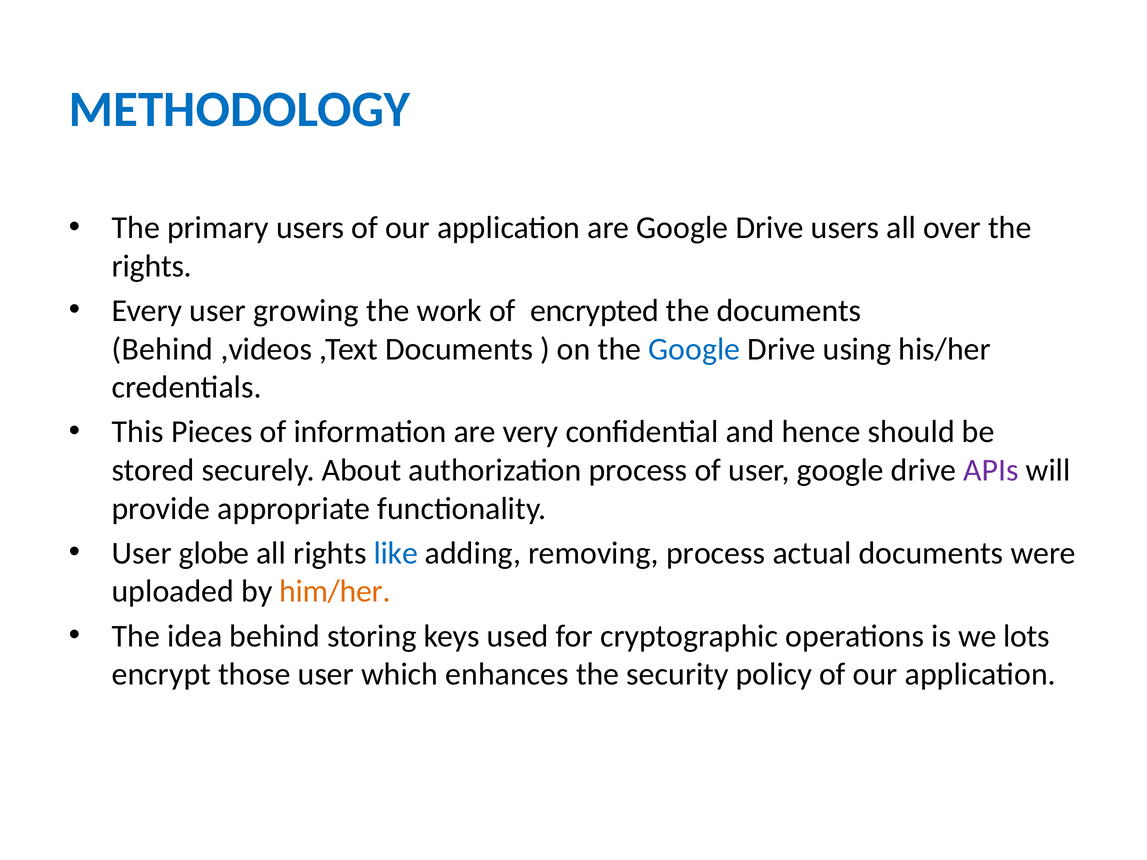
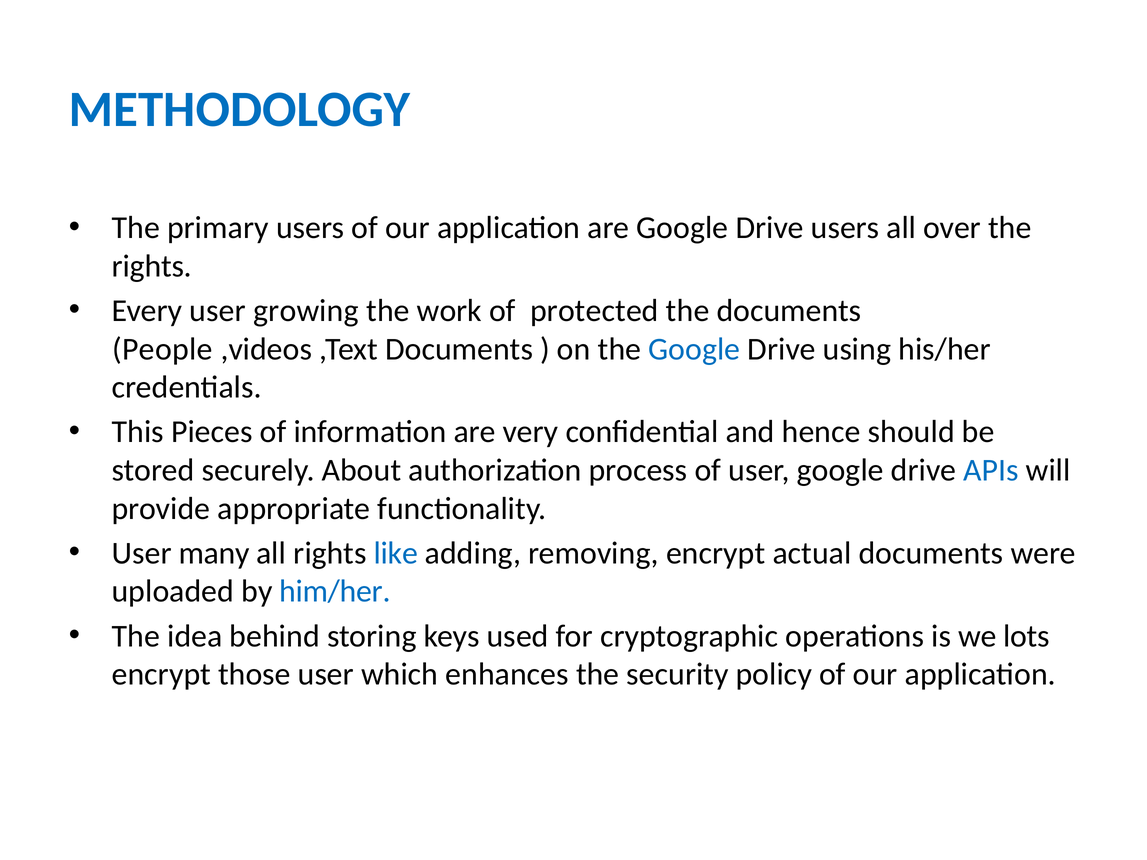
encrypted: encrypted -> protected
Behind at (163, 349): Behind -> People
APIs colour: purple -> blue
globe: globe -> many
removing process: process -> encrypt
him/her colour: orange -> blue
